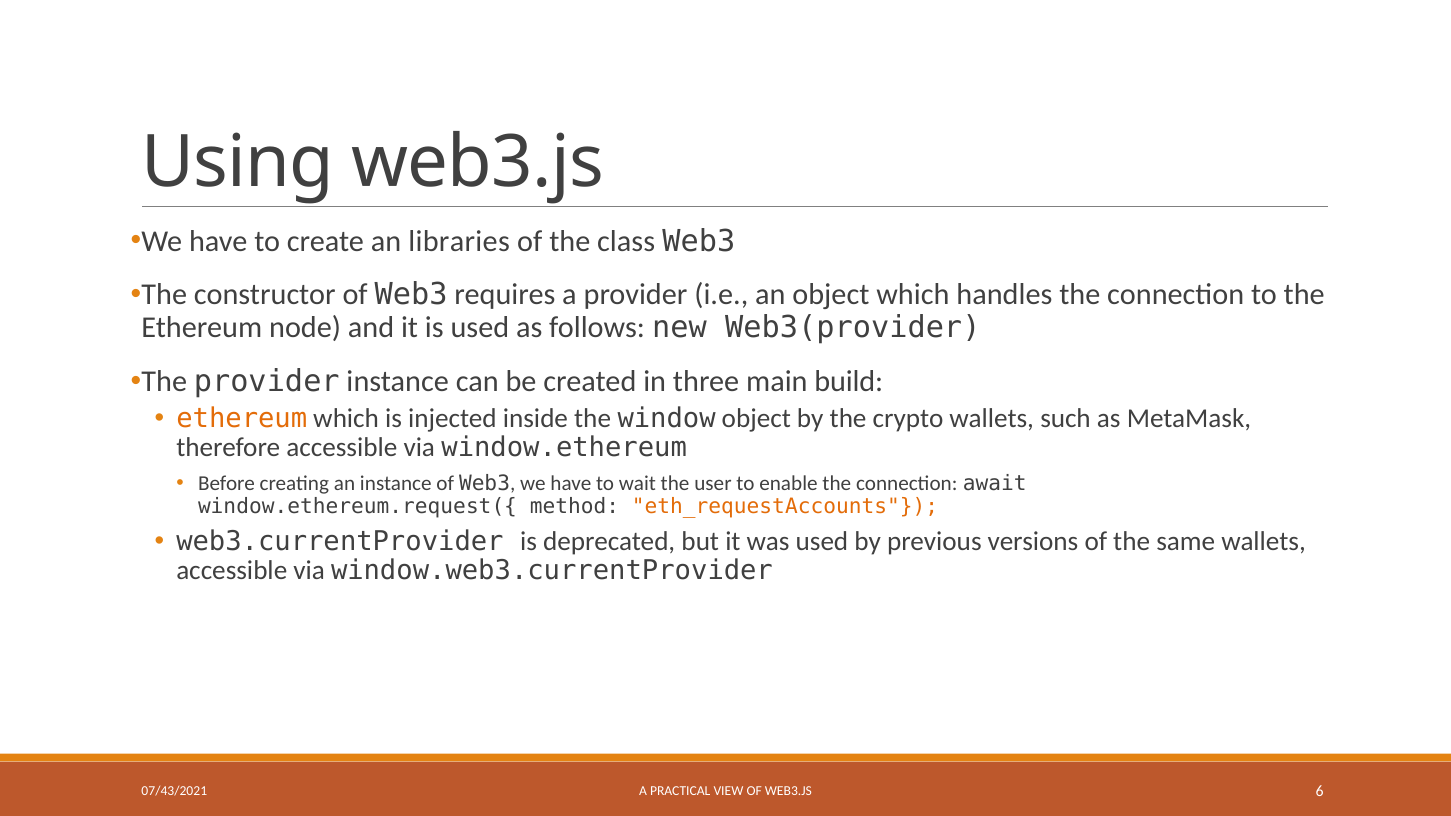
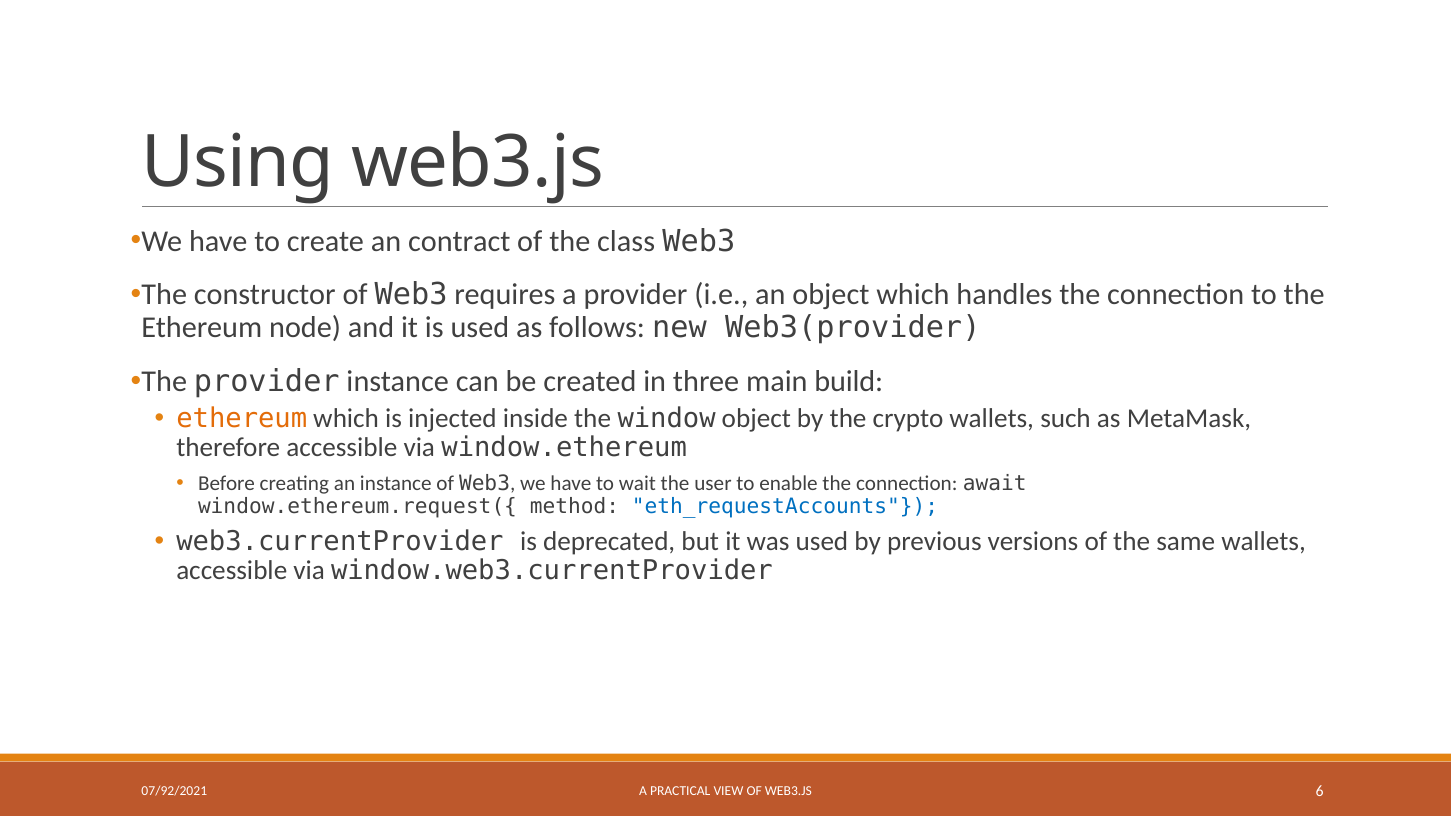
libraries: libraries -> contract
eth_requestAccounts colour: orange -> blue
07/43/2021: 07/43/2021 -> 07/92/2021
